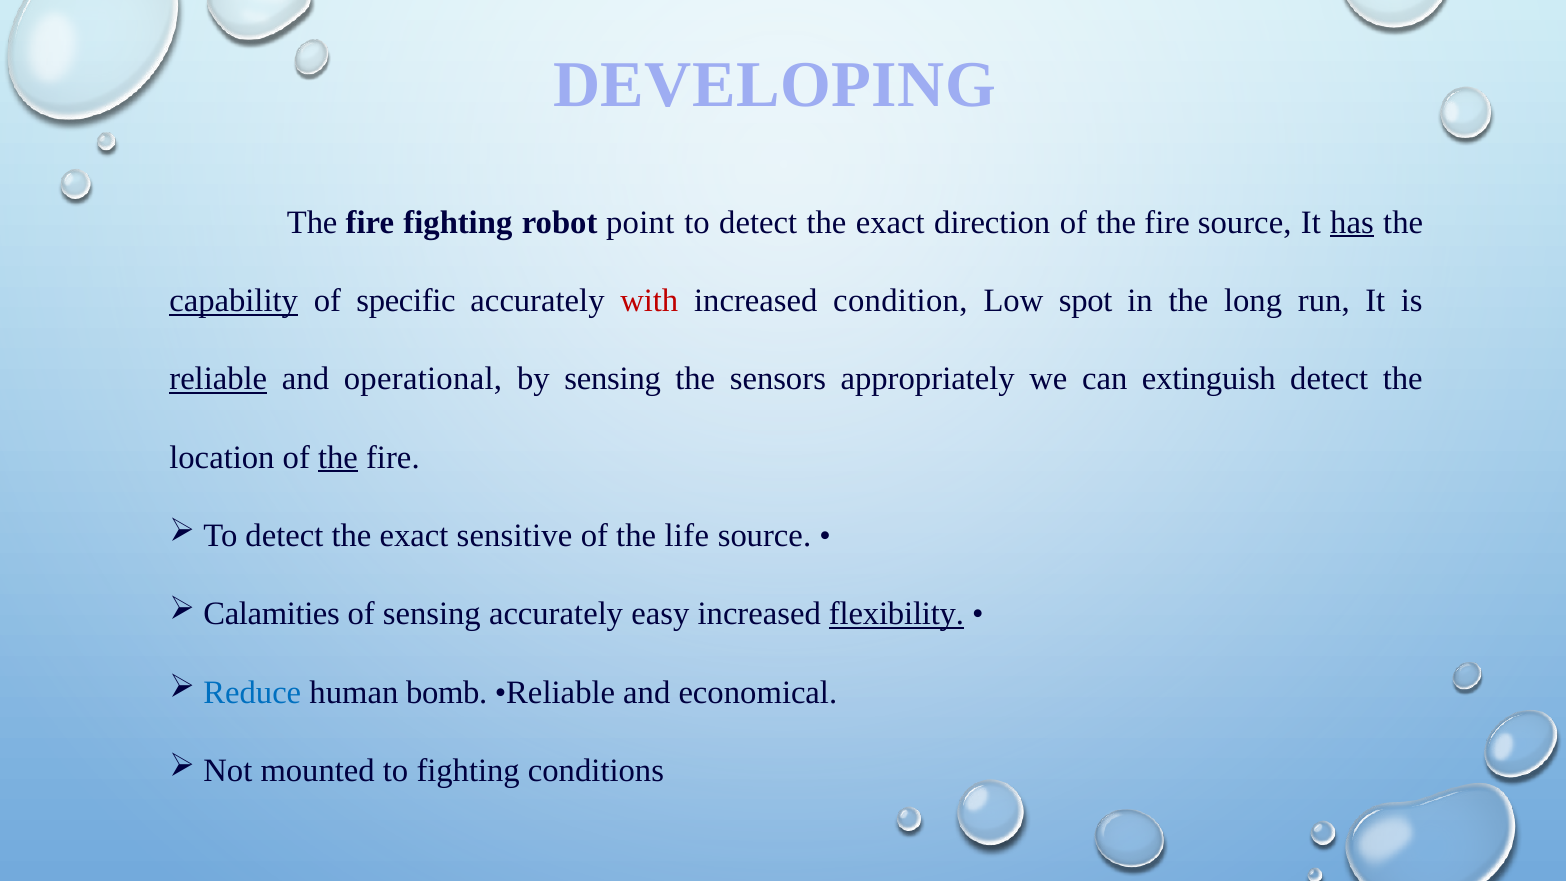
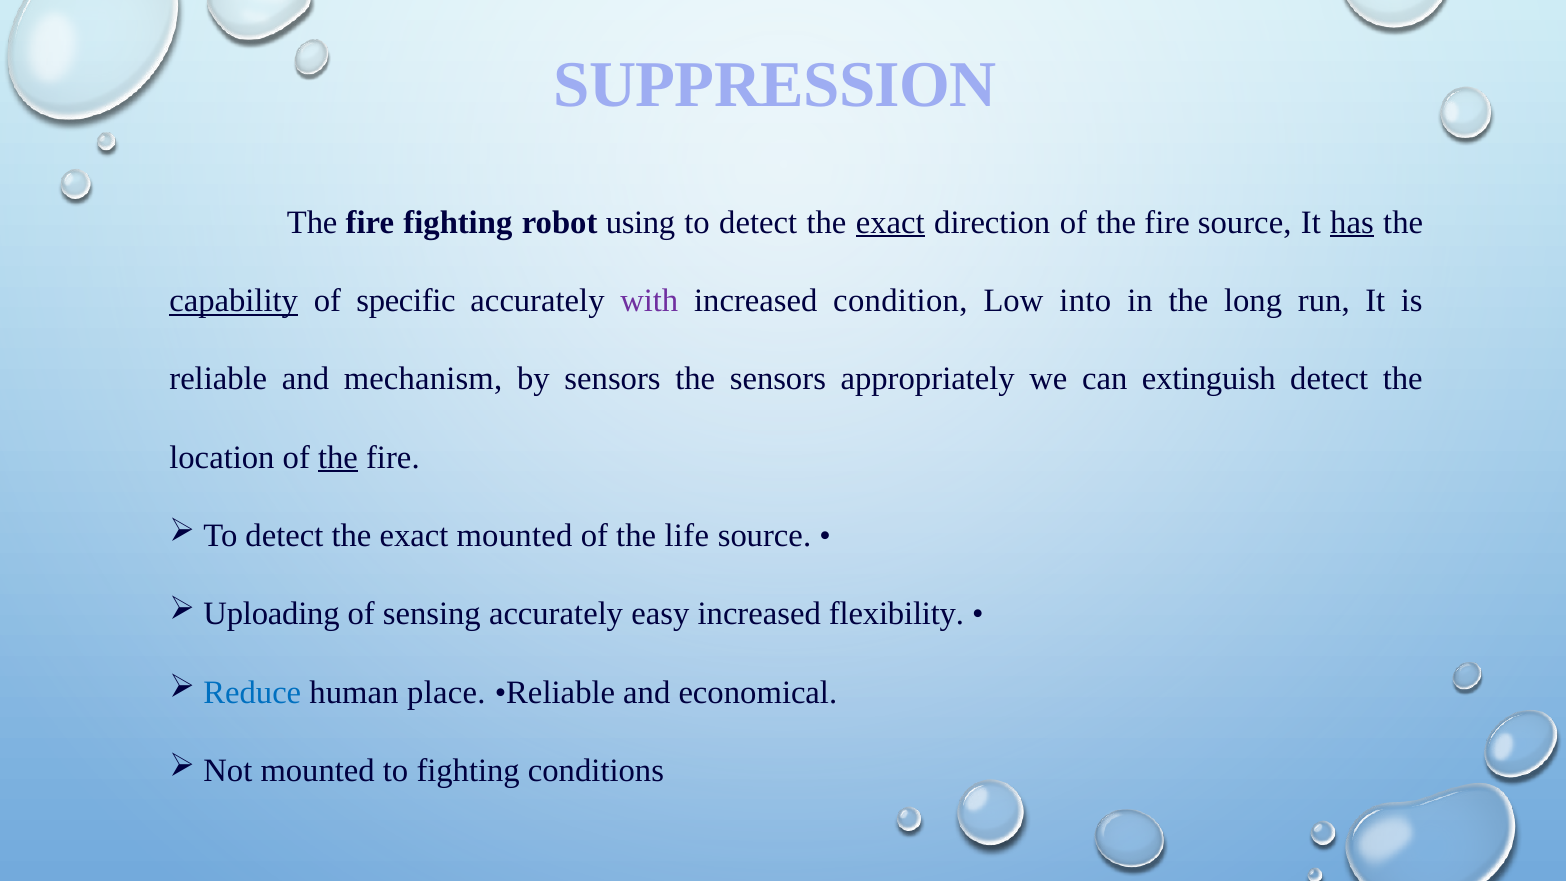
DEVELOPING: DEVELOPING -> SUPPRESSION
point: point -> using
exact at (890, 222) underline: none -> present
with colour: red -> purple
spot: spot -> into
reliable at (218, 379) underline: present -> none
operational: operational -> mechanism
by sensing: sensing -> sensors
exact sensitive: sensitive -> mounted
Calamities: Calamities -> Uploading
flexibility underline: present -> none
bomb: bomb -> place
